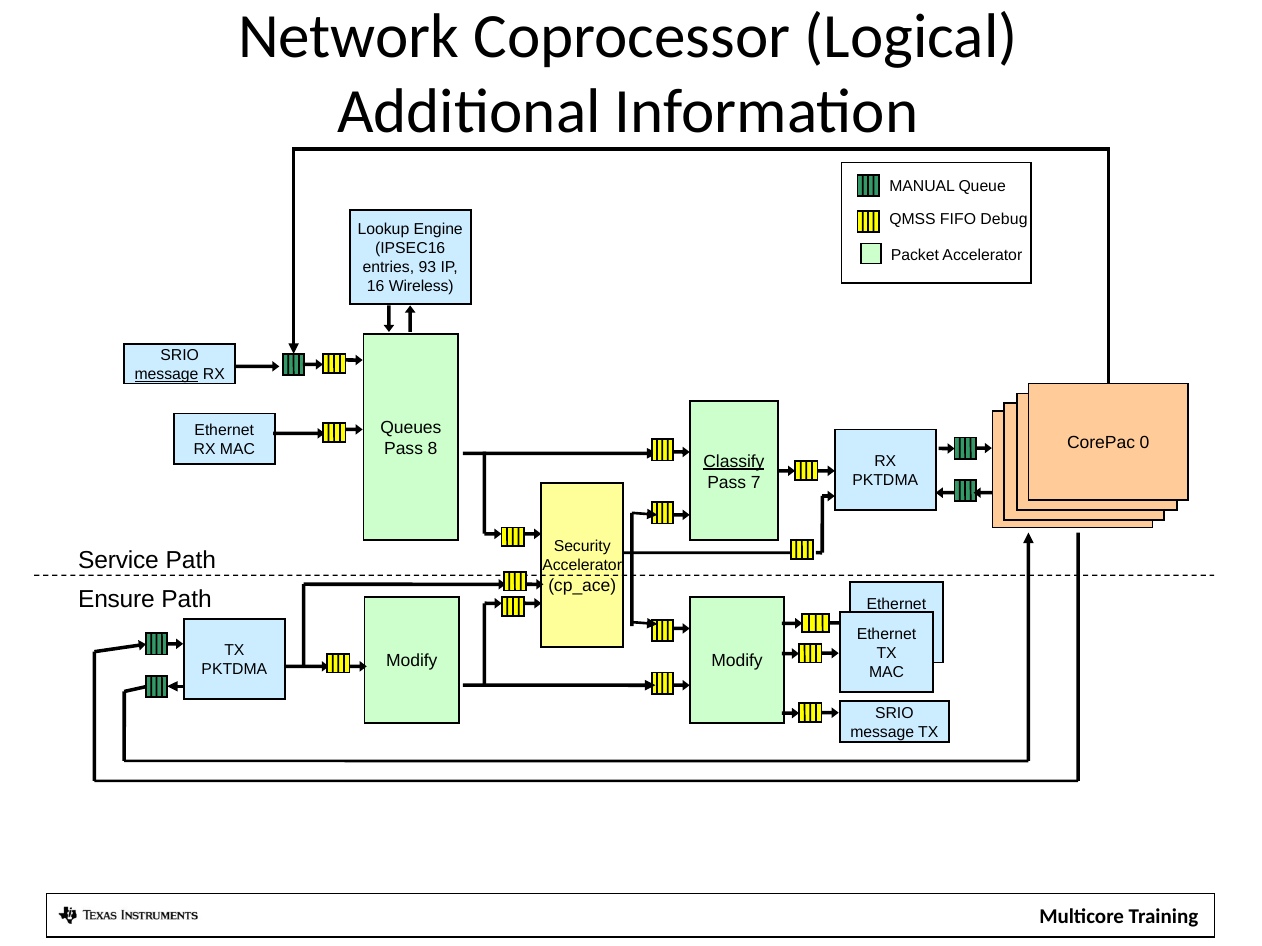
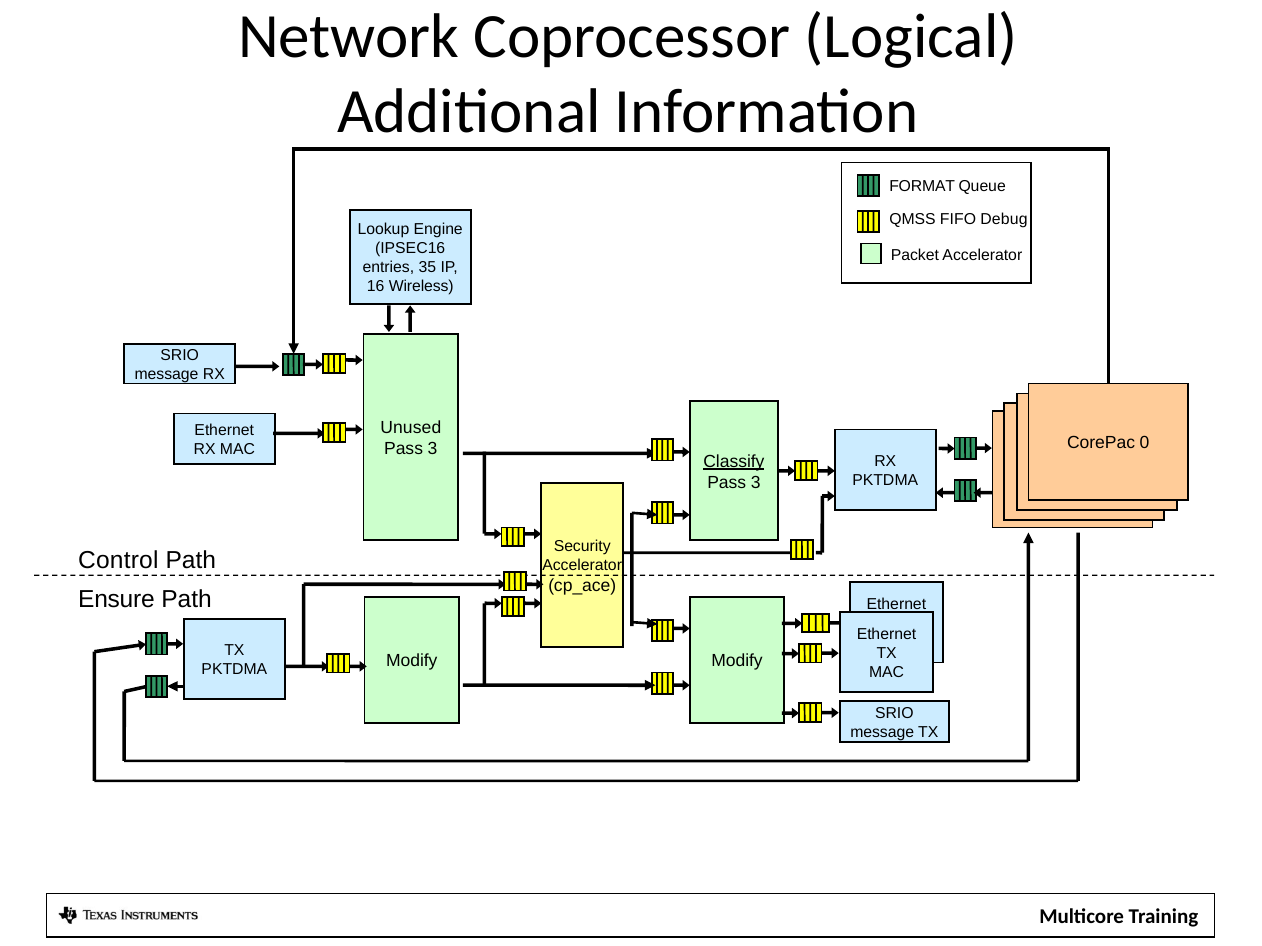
MANUAL: MANUAL -> FORMAT
93: 93 -> 35
message at (167, 374) underline: present -> none
Queues: Queues -> Unused
8 at (433, 449): 8 -> 3
7 at (756, 483): 7 -> 3
Service: Service -> Control
